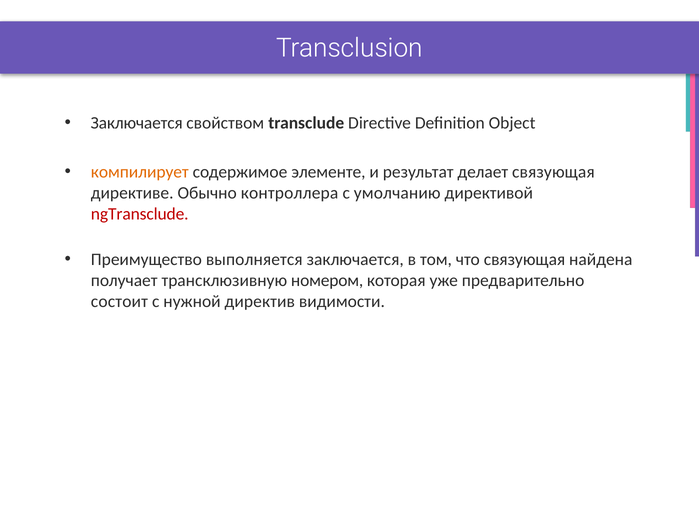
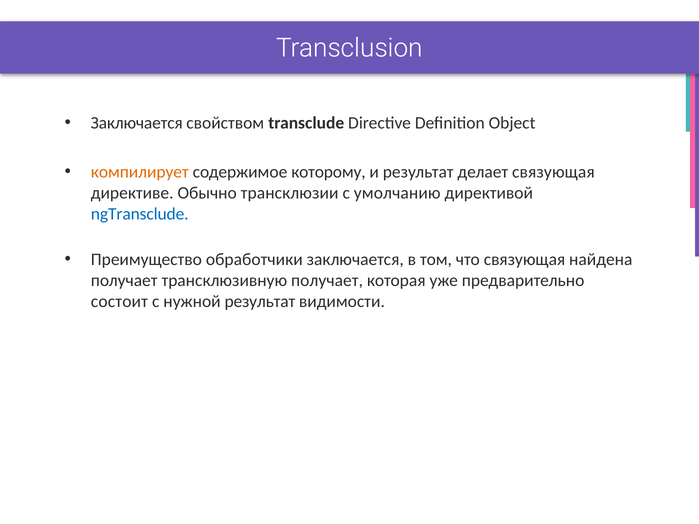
элементе: элементе -> которому
контроллера: контроллера -> трансклюзии
ngTransclude colour: red -> blue
выполняется: выполняется -> обработчики
трансклюзивную номером: номером -> получает
нужной директив: директив -> результат
